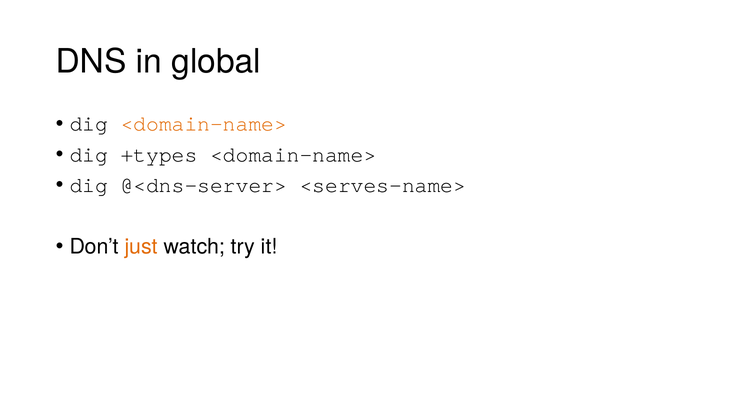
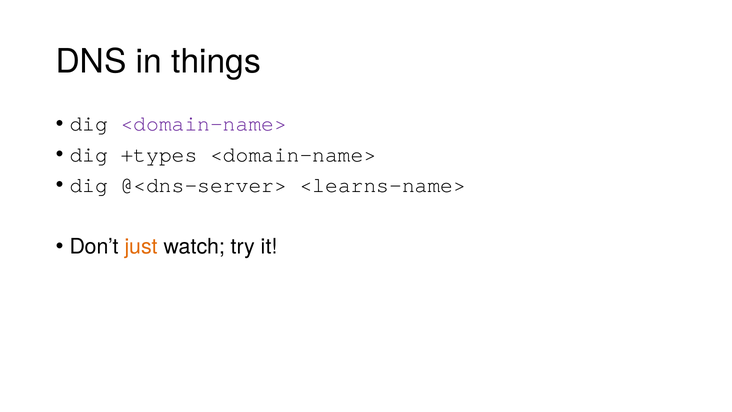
global: global -> things
<domain-name> at (204, 124) colour: orange -> purple
<serves-name>: <serves-name> -> <learns-name>
